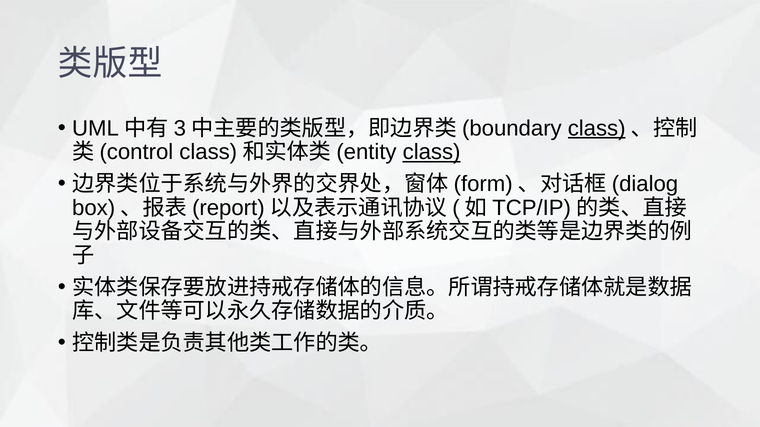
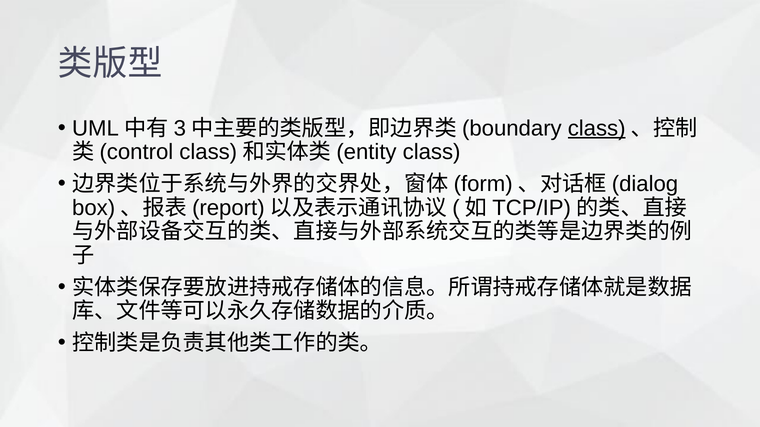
class at (432, 152) underline: present -> none
